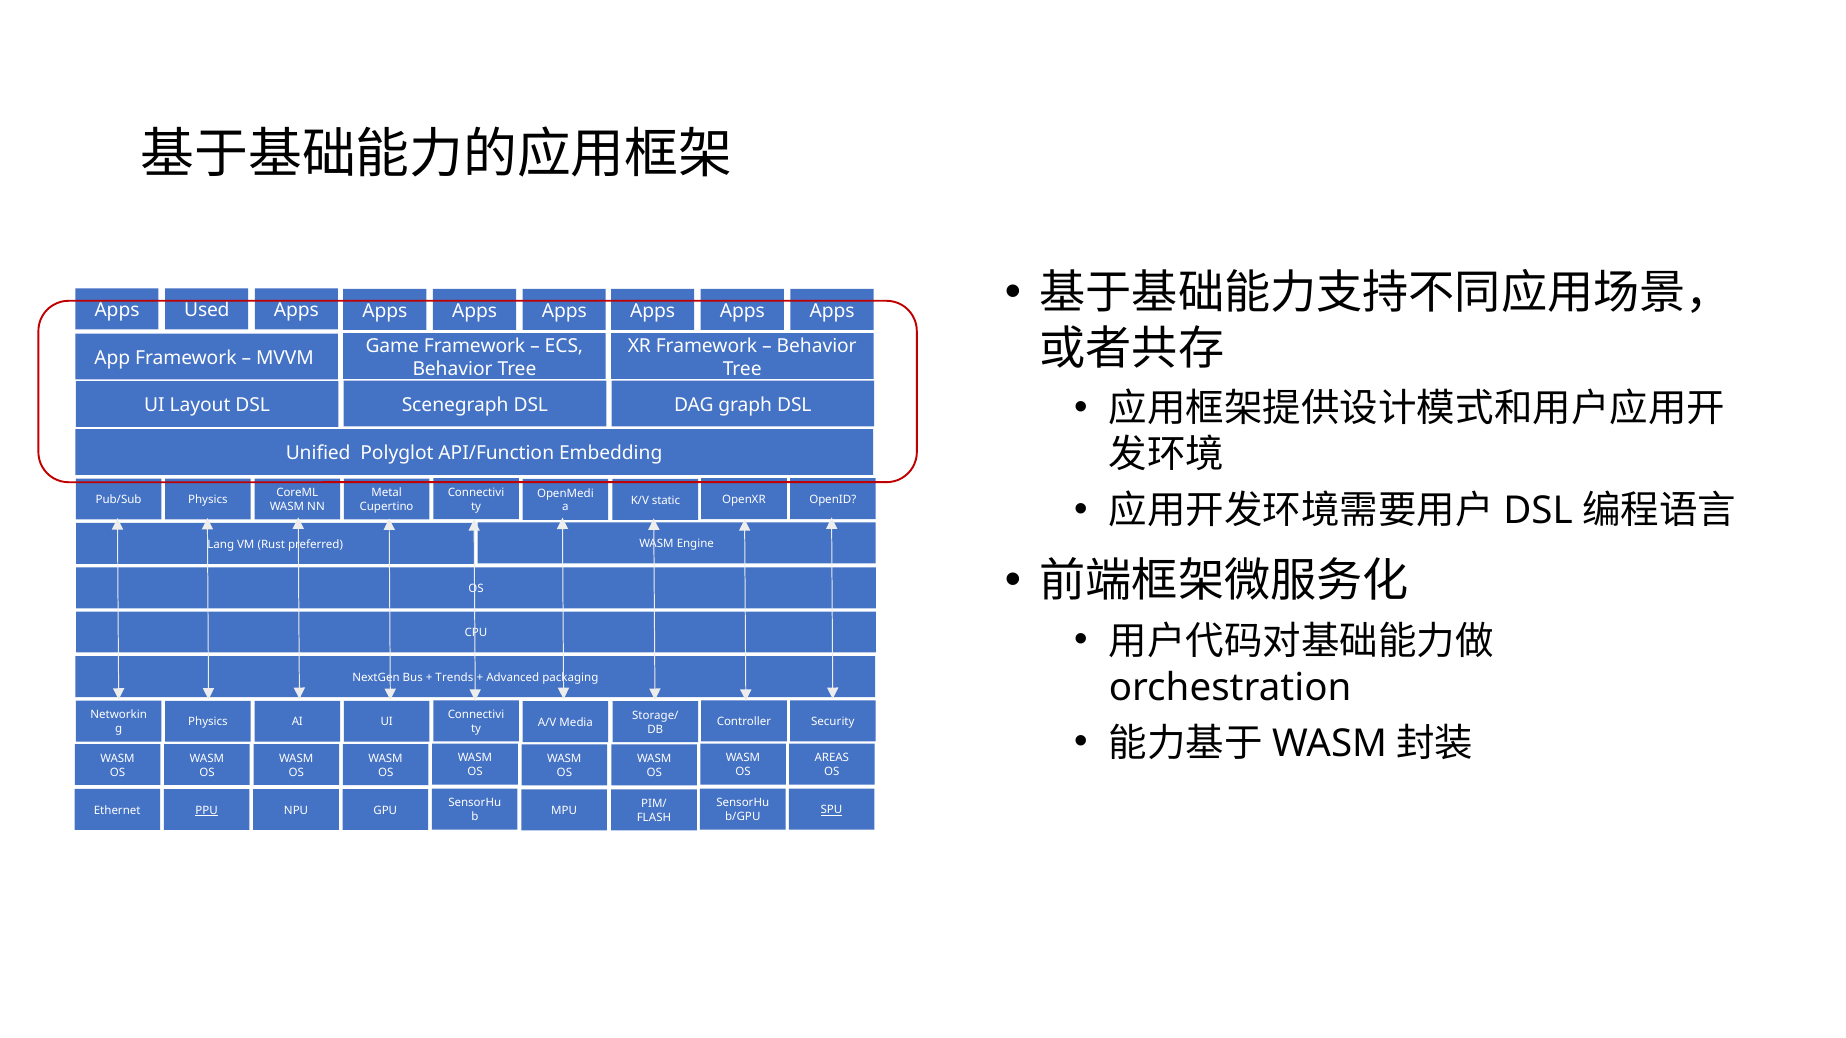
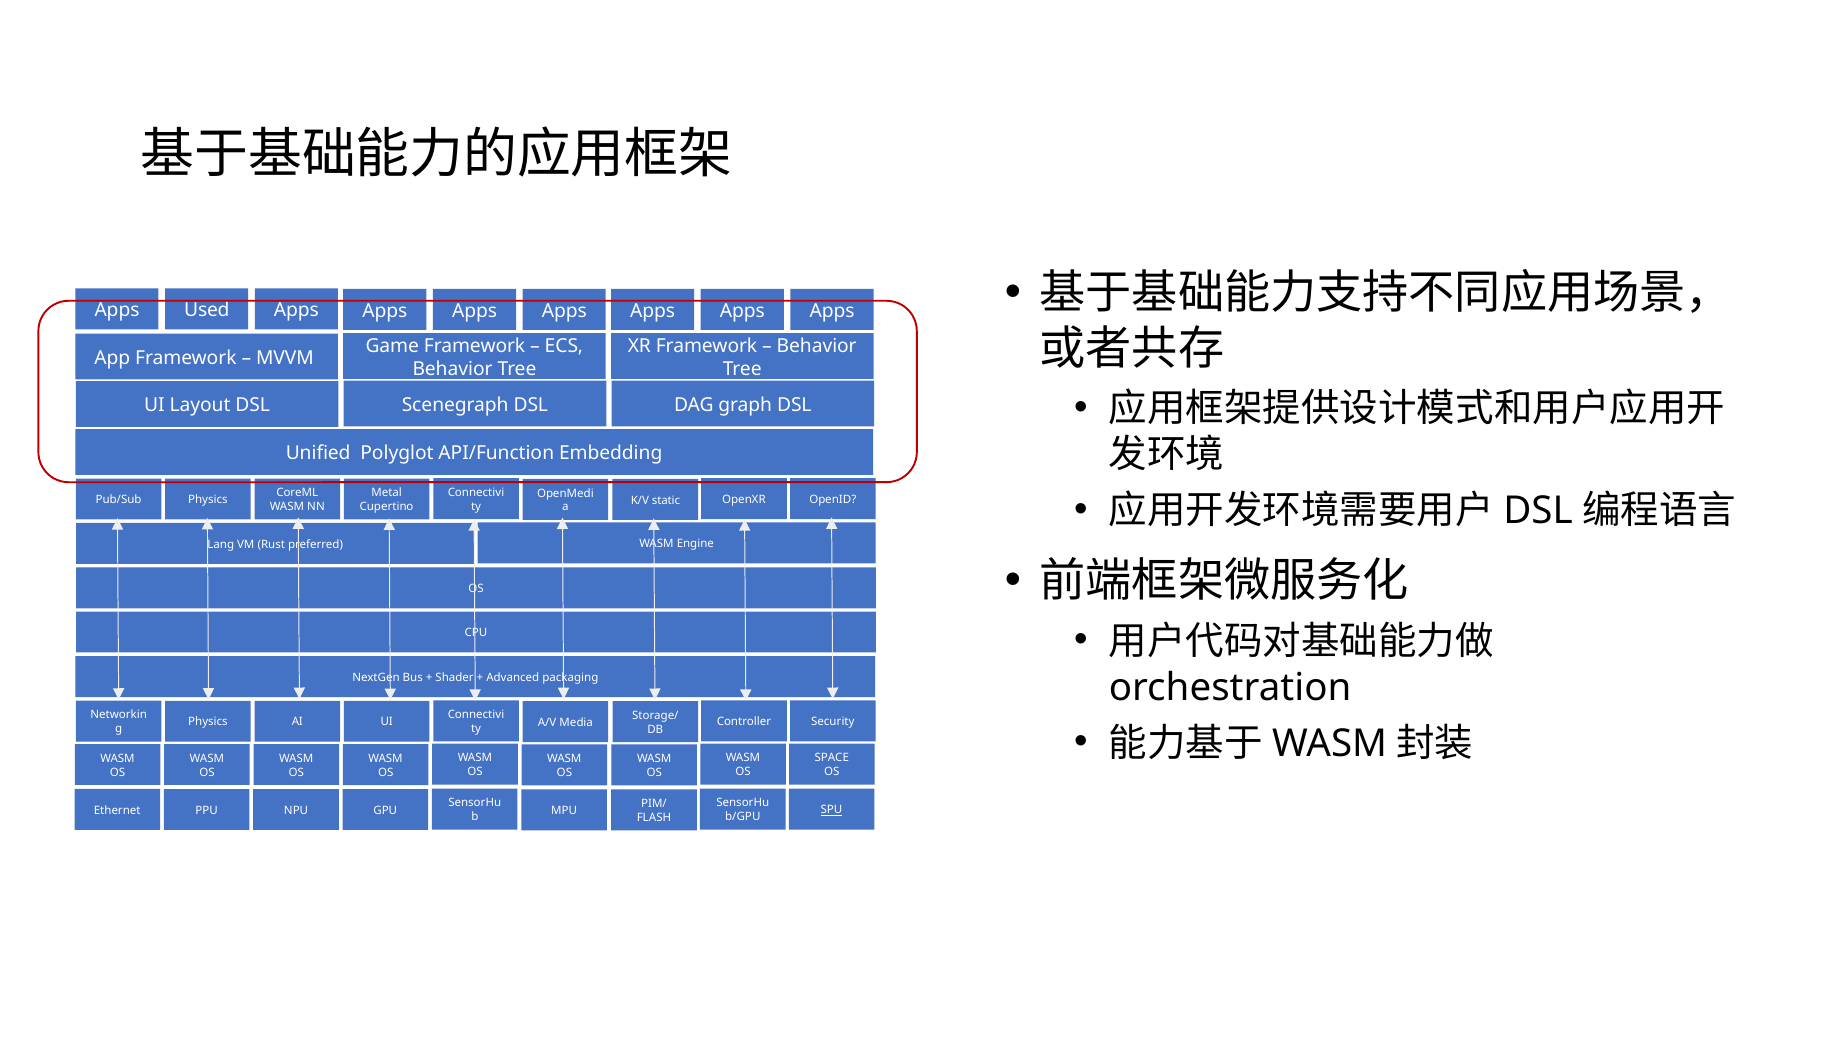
Trends: Trends -> Shader
AREAS: AREAS -> SPACE
PPU underline: present -> none
